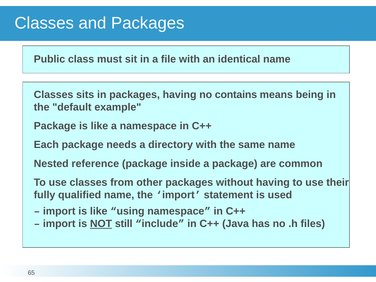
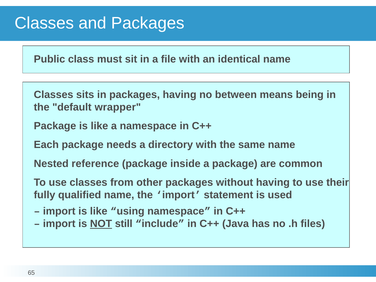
contains: contains -> between
example: example -> wrapper
